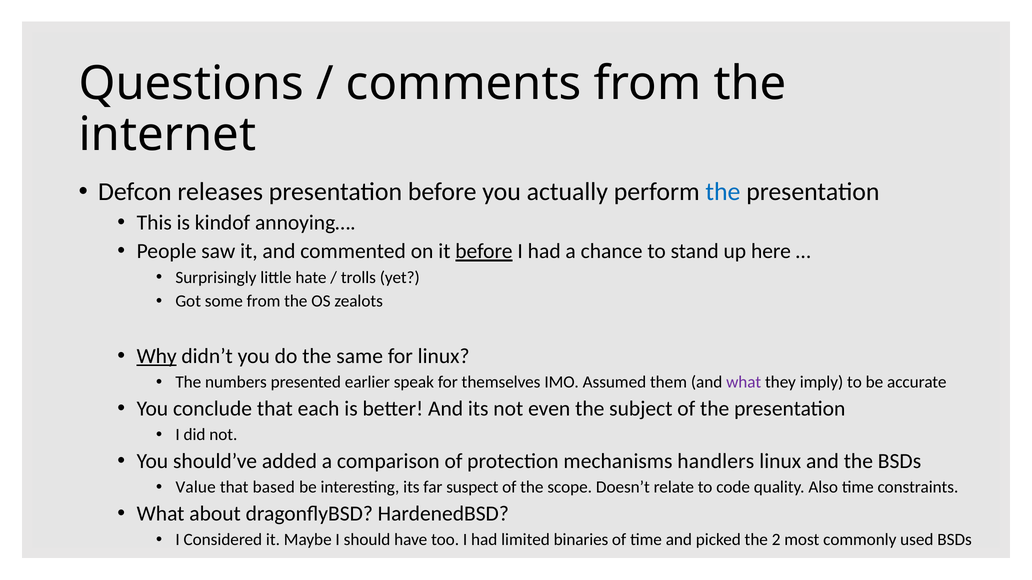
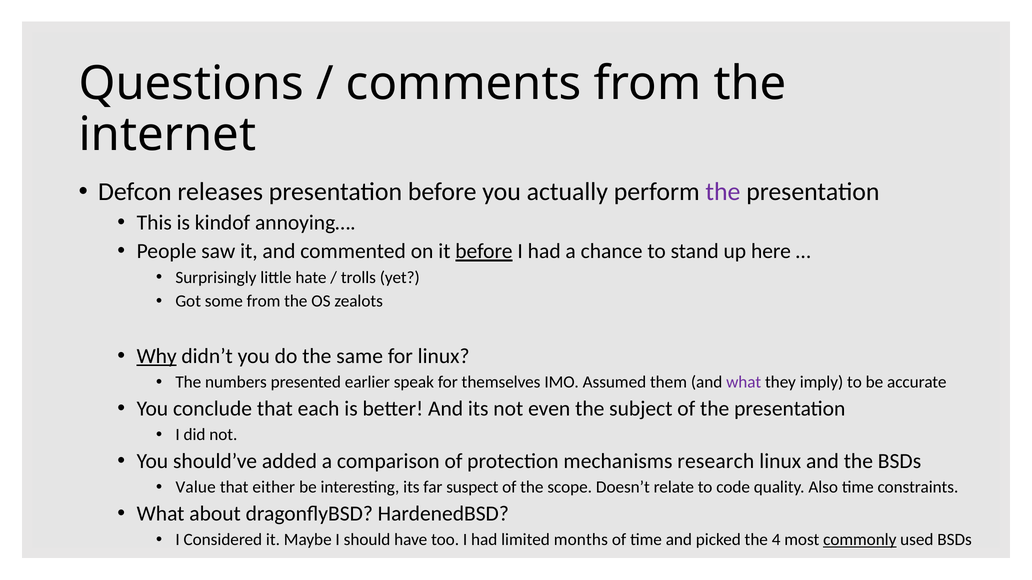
the at (723, 192) colour: blue -> purple
handlers: handlers -> research
based: based -> either
binaries: binaries -> months
2: 2 -> 4
commonly underline: none -> present
